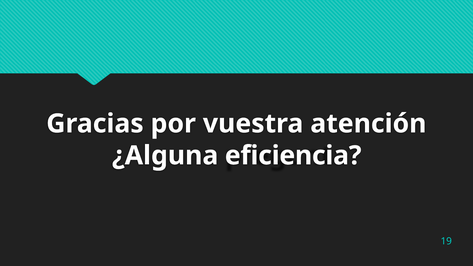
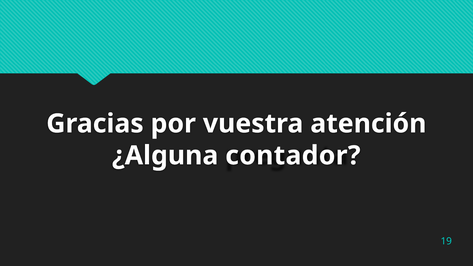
eficiencia: eficiencia -> contador
